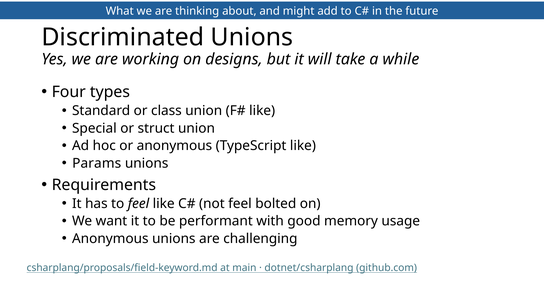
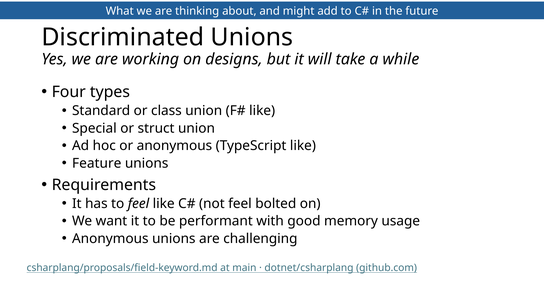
Params: Params -> Feature
